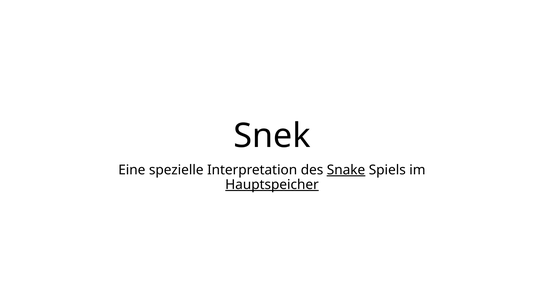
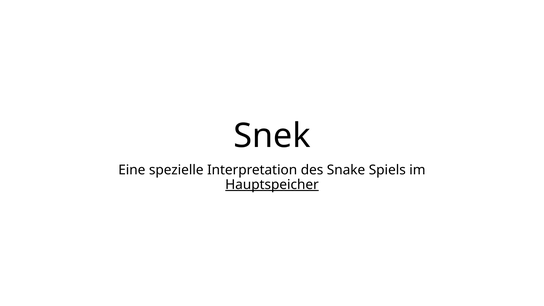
Snake underline: present -> none
